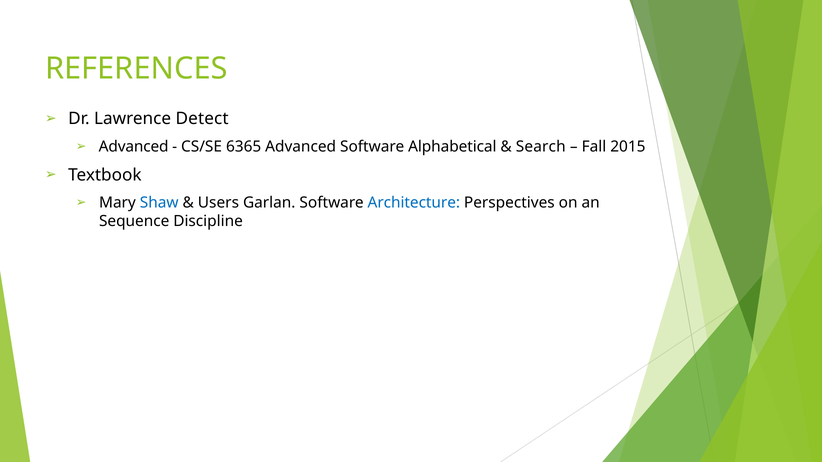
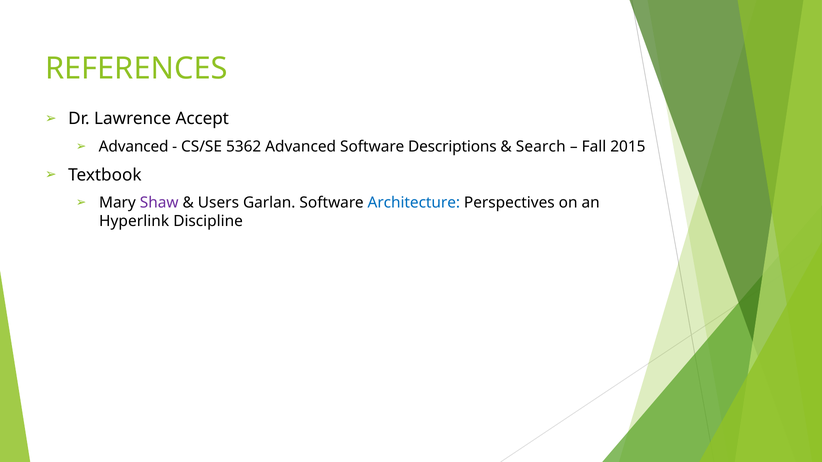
Detect: Detect -> Accept
6365: 6365 -> 5362
Alphabetical: Alphabetical -> Descriptions
Shaw colour: blue -> purple
Sequence: Sequence -> Hyperlink
